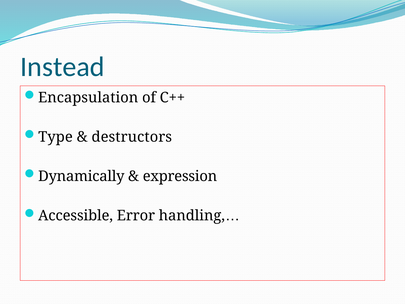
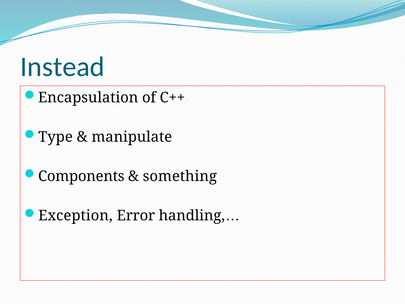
destructors: destructors -> manipulate
Dynamically: Dynamically -> Components
expression: expression -> something
Accessible: Accessible -> Exception
